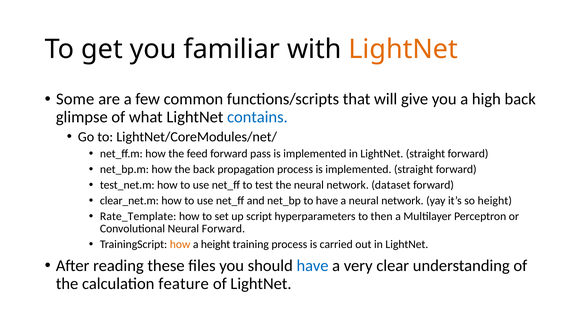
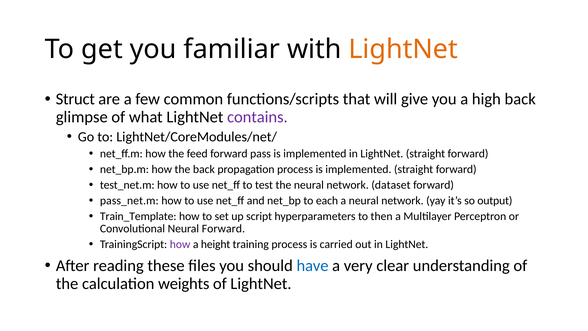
Some: Some -> Struct
contains colour: blue -> purple
clear_net.m: clear_net.m -> pass_net.m
to have: have -> each
so height: height -> output
Rate_Template: Rate_Template -> Train_Template
how at (180, 244) colour: orange -> purple
feature: feature -> weights
